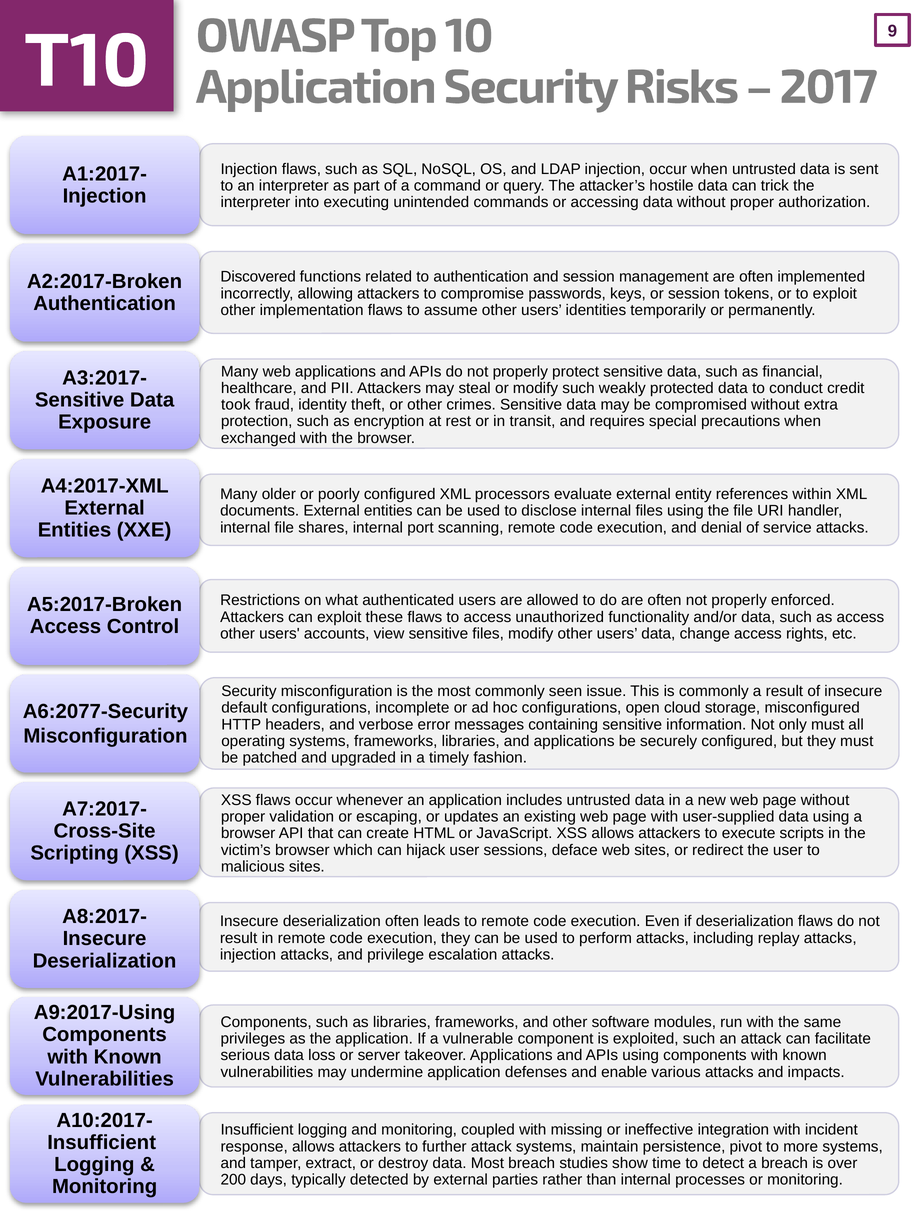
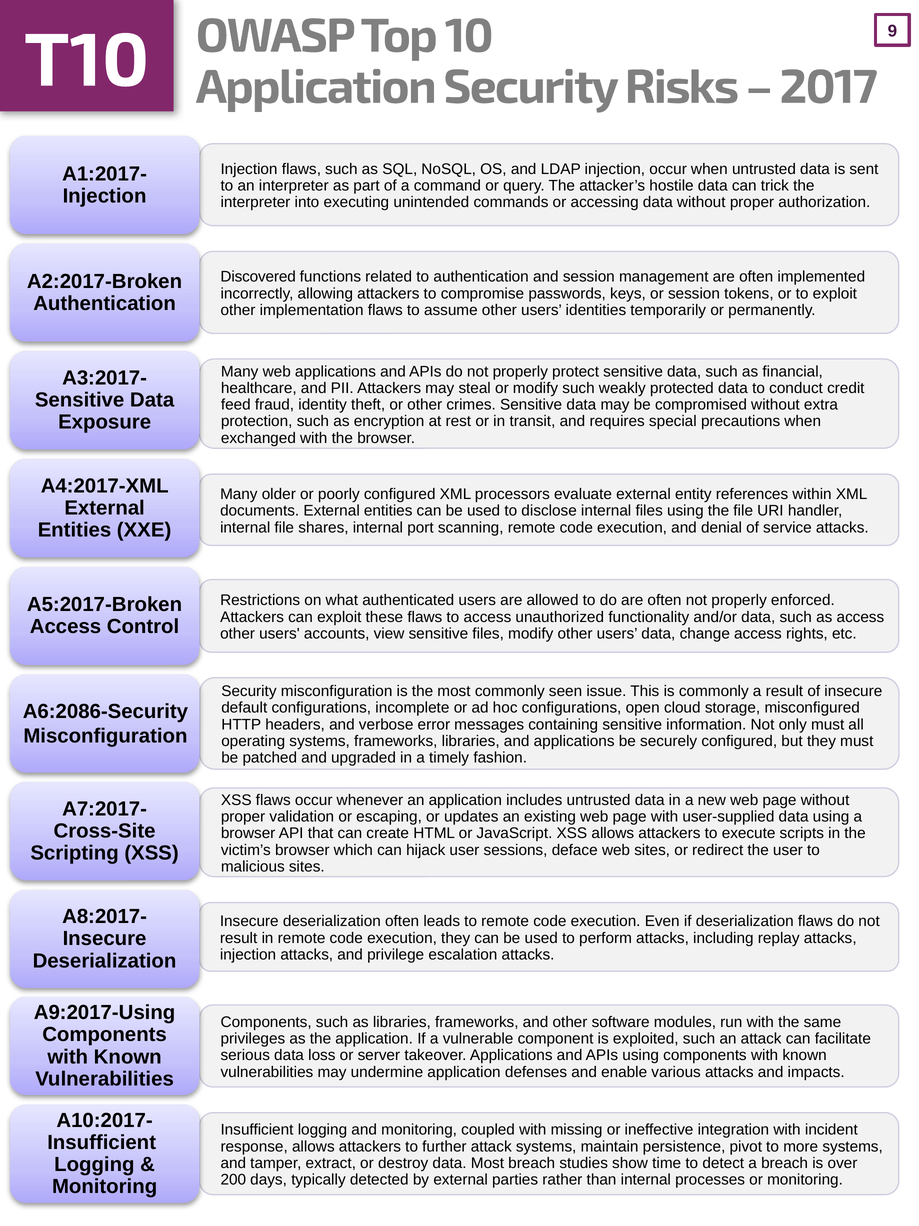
took: took -> feed
A6:2077-Security: A6:2077-Security -> A6:2086-Security
